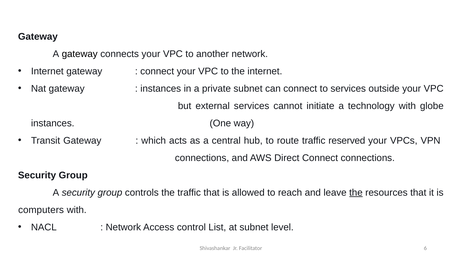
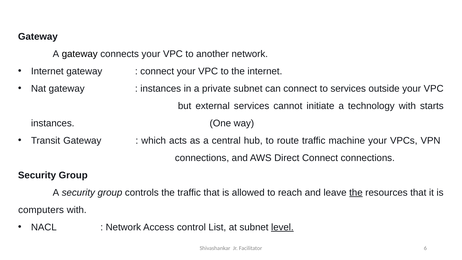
globe: globe -> starts
reserved: reserved -> machine
level underline: none -> present
